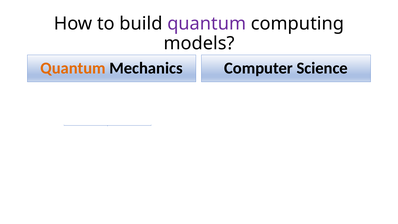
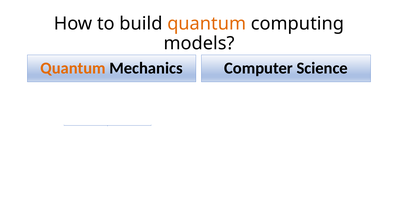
quantum at (207, 24) colour: purple -> orange
